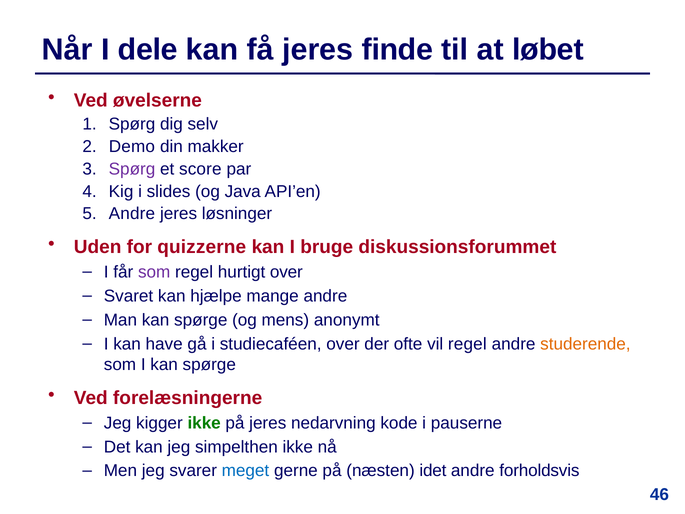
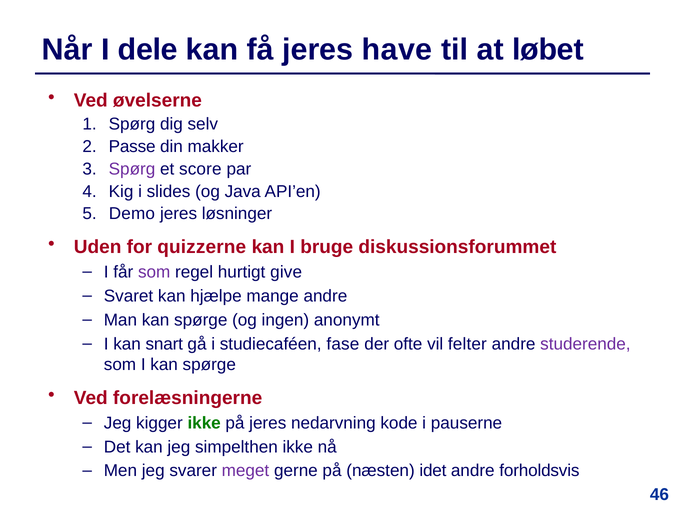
finde: finde -> have
Demo: Demo -> Passe
Andre at (132, 214): Andre -> Demo
hurtigt over: over -> give
mens: mens -> ingen
have: have -> snart
studiecaféen over: over -> fase
vil regel: regel -> felter
studerende colour: orange -> purple
meget colour: blue -> purple
